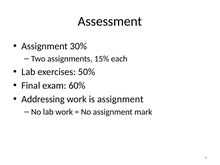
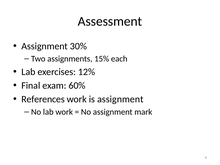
50%: 50% -> 12%
Addressing: Addressing -> References
